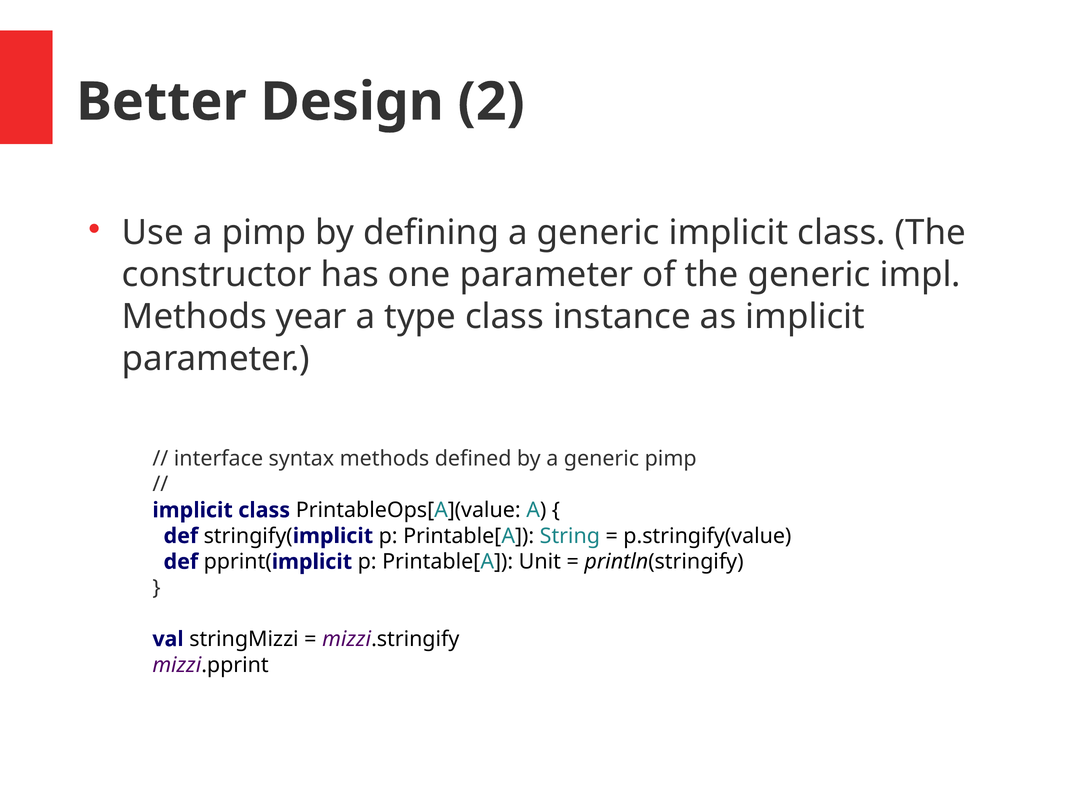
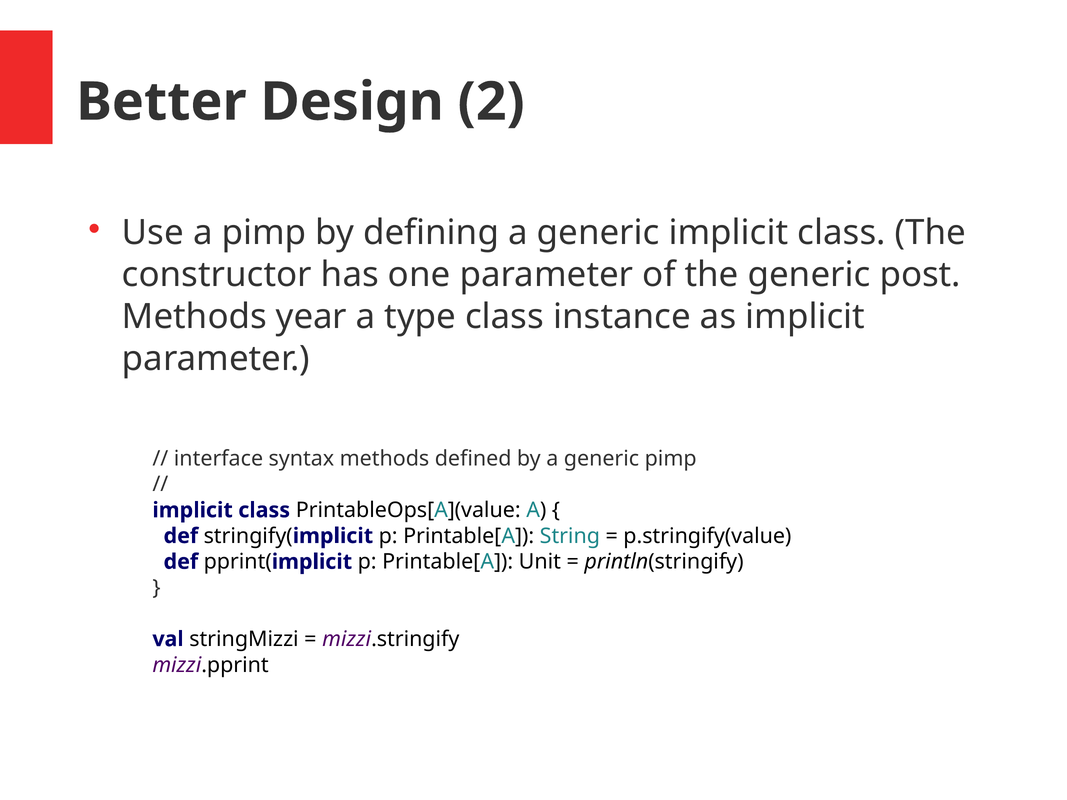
impl: impl -> post
